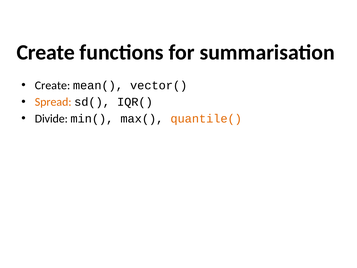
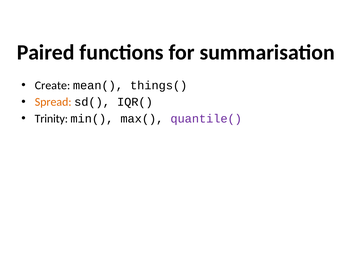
Create at (46, 52): Create -> Paired
vector(: vector( -> things(
Divide: Divide -> Trinity
quantile( colour: orange -> purple
